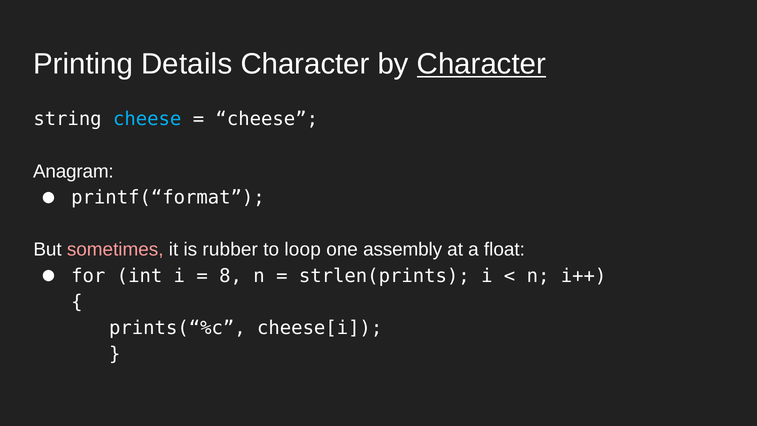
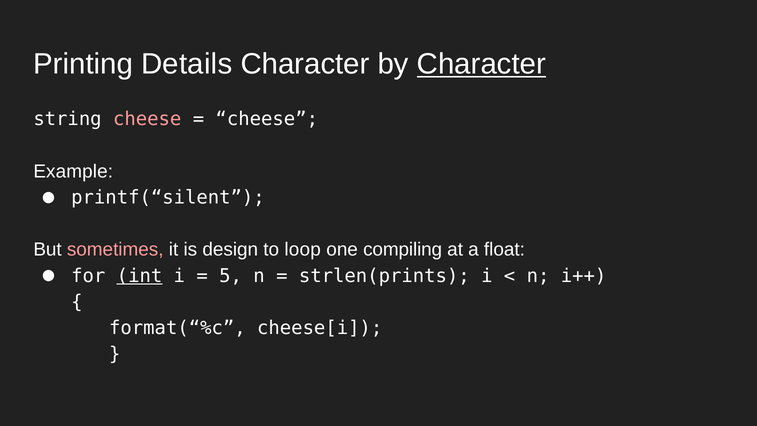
cheese at (147, 119) colour: light blue -> pink
Anagram: Anagram -> Example
printf(“format: printf(“format -> printf(“silent
rubber: rubber -> design
assembly: assembly -> compiling
int underline: none -> present
8: 8 -> 5
prints(“%c: prints(“%c -> format(“%c
